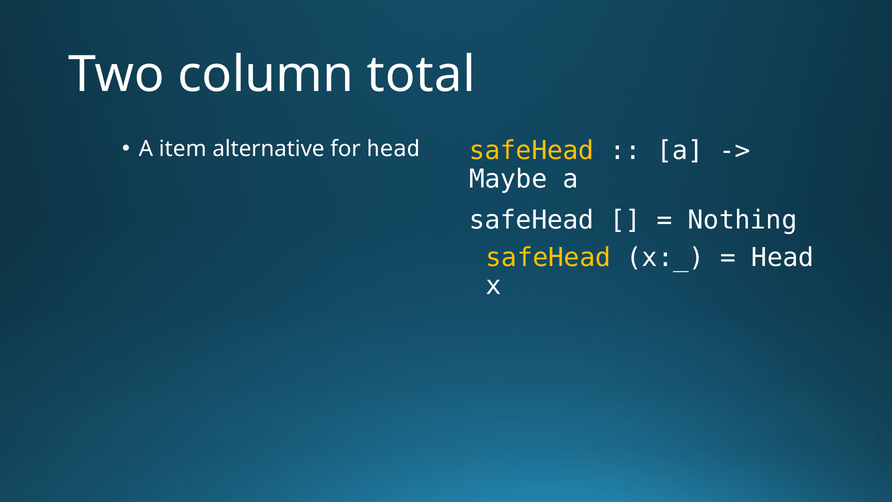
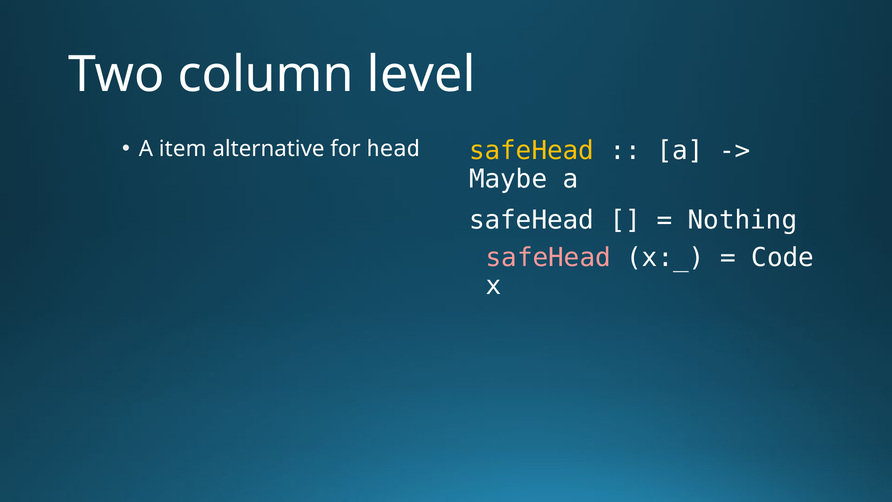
total: total -> level
safeHead at (548, 258) colour: yellow -> pink
Head at (783, 258): Head -> Code
